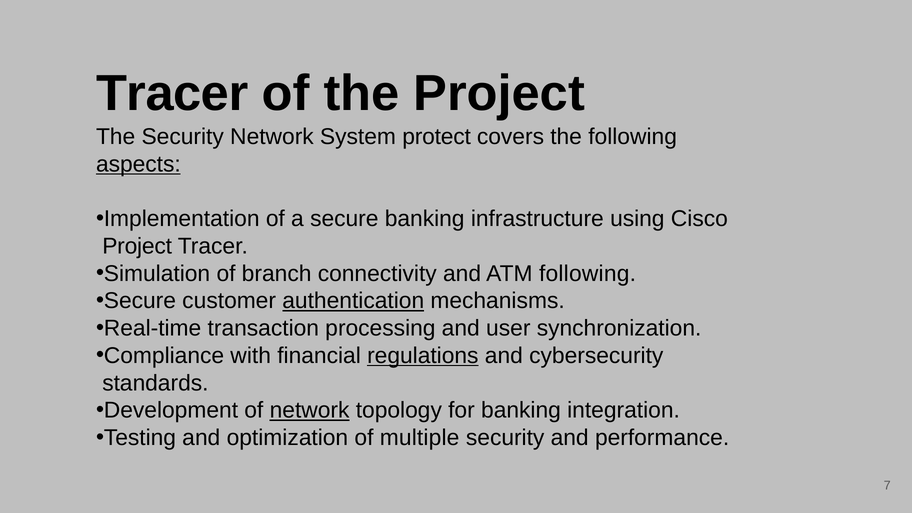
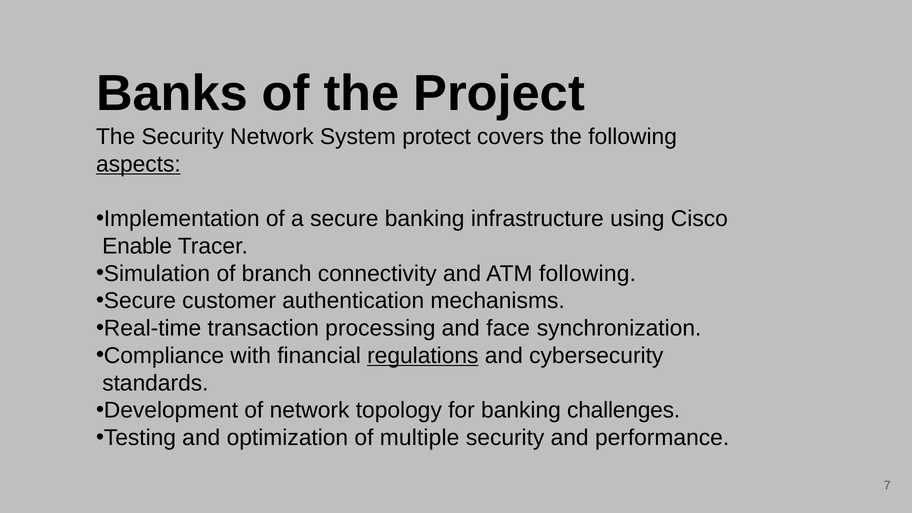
Tracer at (172, 94): Tracer -> Banks
Project at (137, 246): Project -> Enable
authentication underline: present -> none
user: user -> face
network at (310, 410) underline: present -> none
integration: integration -> challenges
